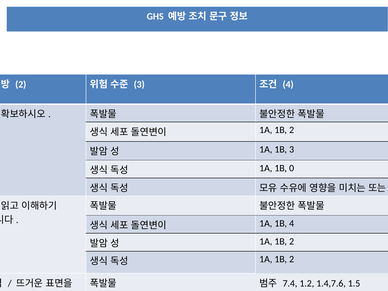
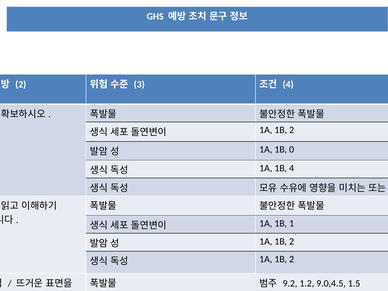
1B 3: 3 -> 0
1B 0: 0 -> 4
1B 4: 4 -> 1
7.4: 7.4 -> 9.2
1.4,7.6: 1.4,7.6 -> 9.0,4.5
